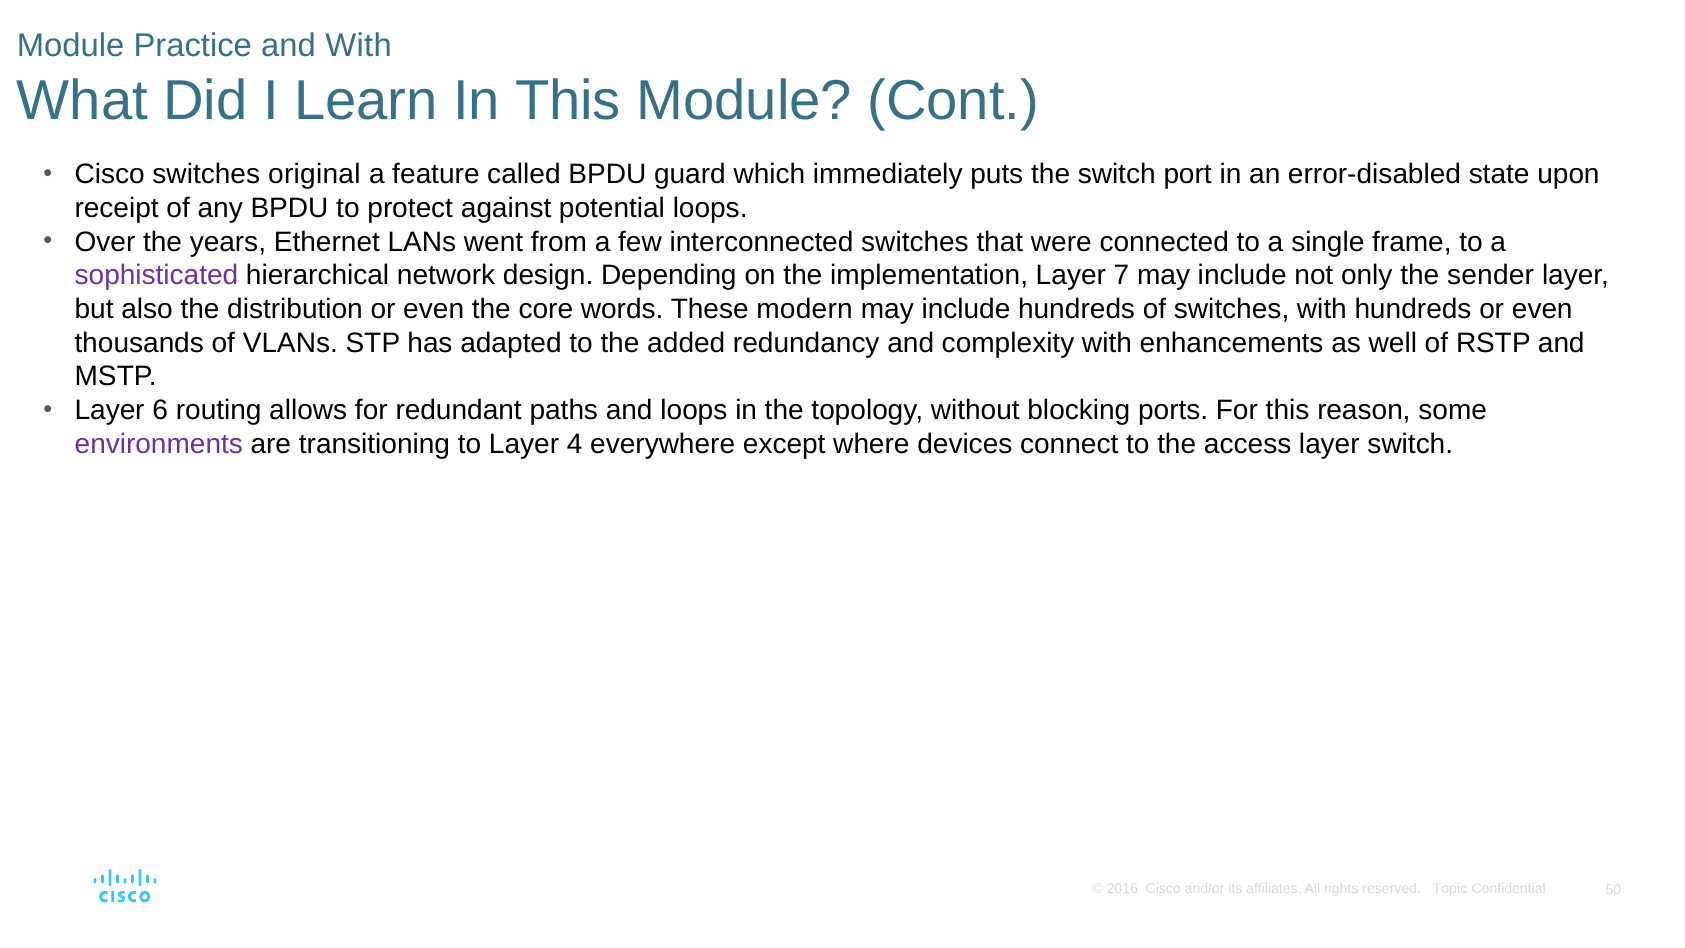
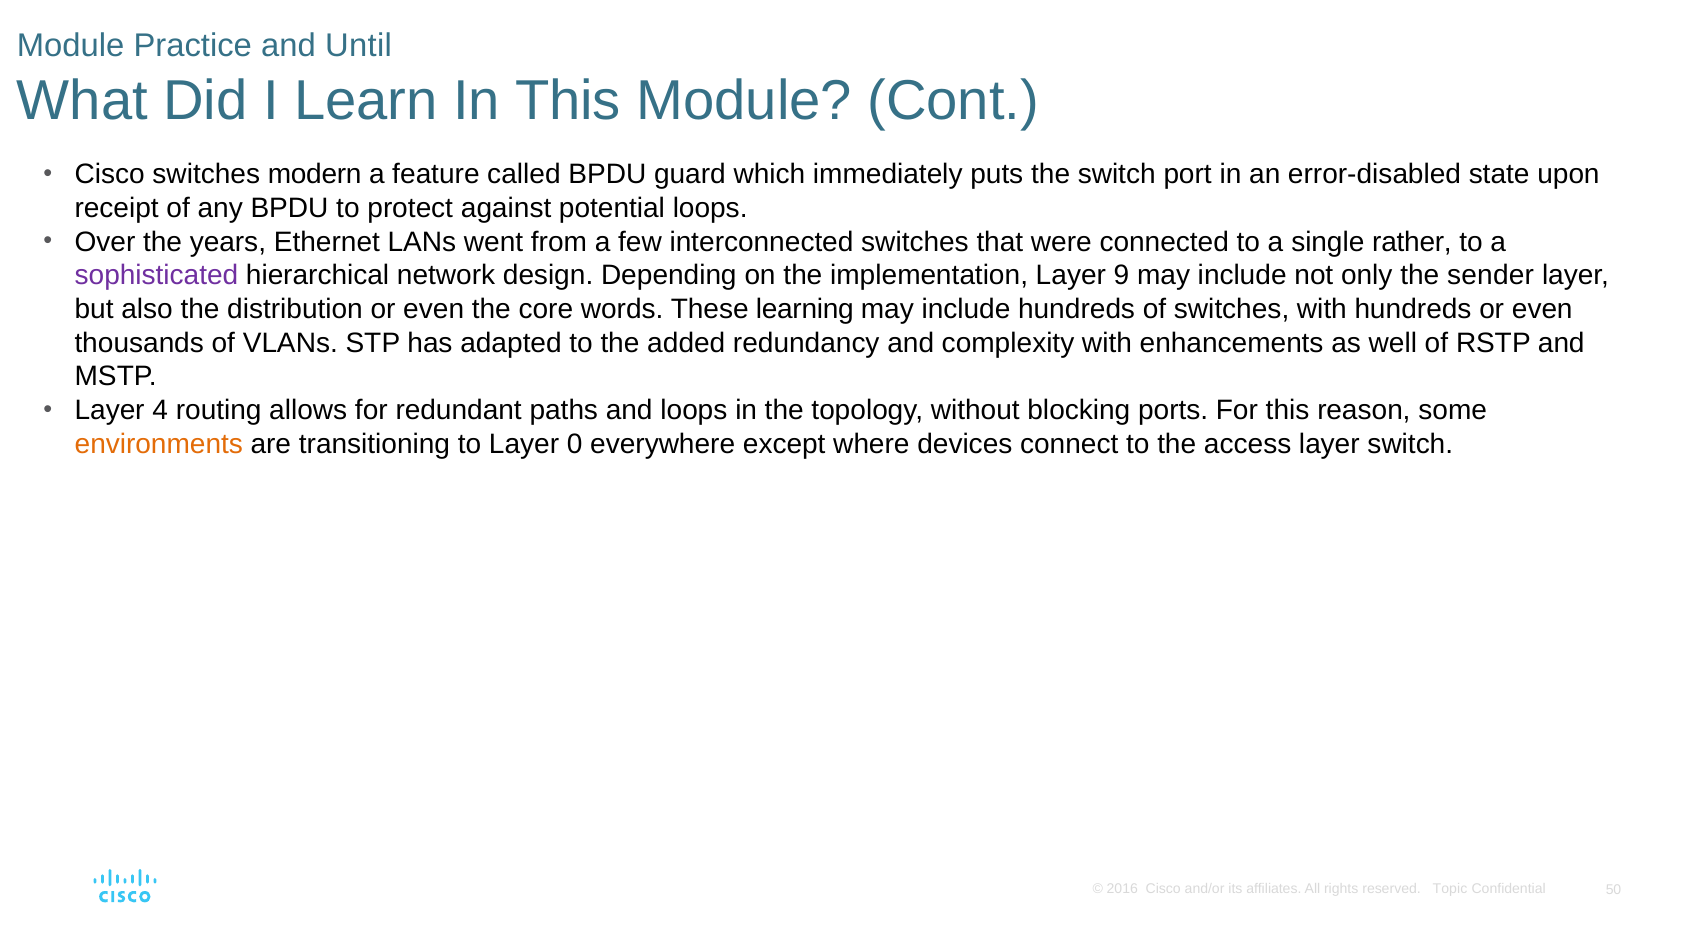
and With: With -> Until
original: original -> modern
frame: frame -> rather
7: 7 -> 9
modern: modern -> learning
6: 6 -> 4
environments colour: purple -> orange
4: 4 -> 0
